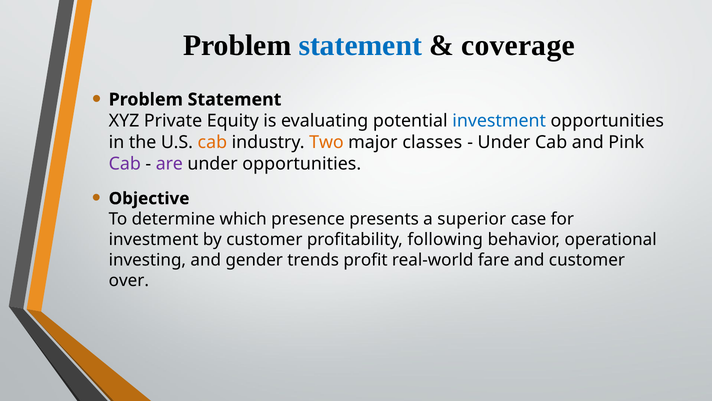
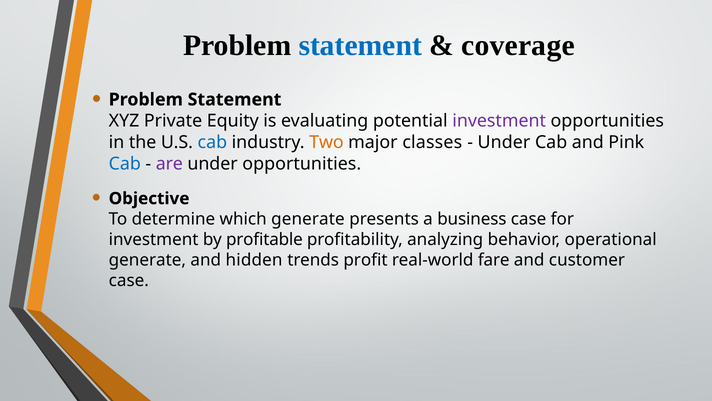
investment at (499, 121) colour: blue -> purple
cab at (212, 142) colour: orange -> blue
Cab at (125, 164) colour: purple -> blue
which presence: presence -> generate
superior: superior -> business
by customer: customer -> profitable
following: following -> analyzing
investing at (147, 260): investing -> generate
gender: gender -> hidden
over at (129, 280): over -> case
